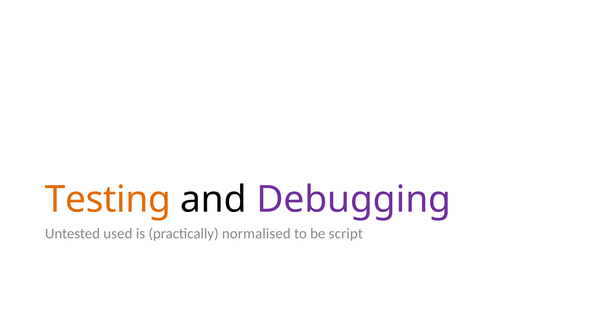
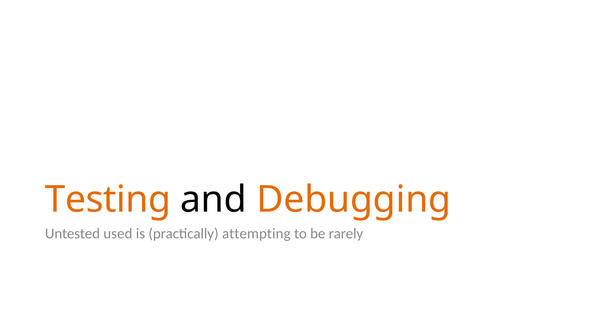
Debugging colour: purple -> orange
normalised: normalised -> attempting
script: script -> rarely
